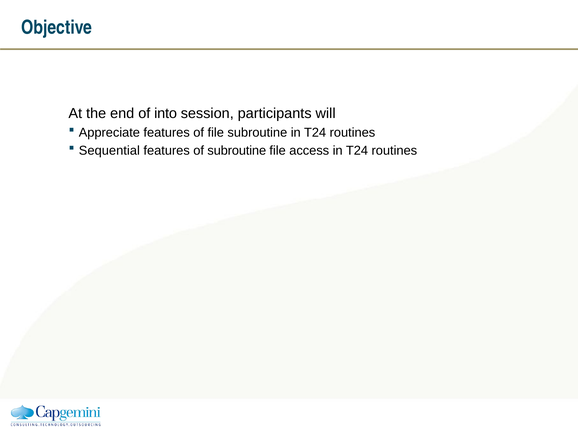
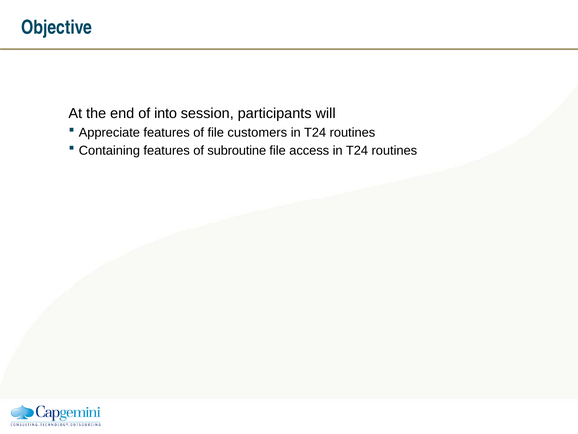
file subroutine: subroutine -> customers
Sequential: Sequential -> Containing
